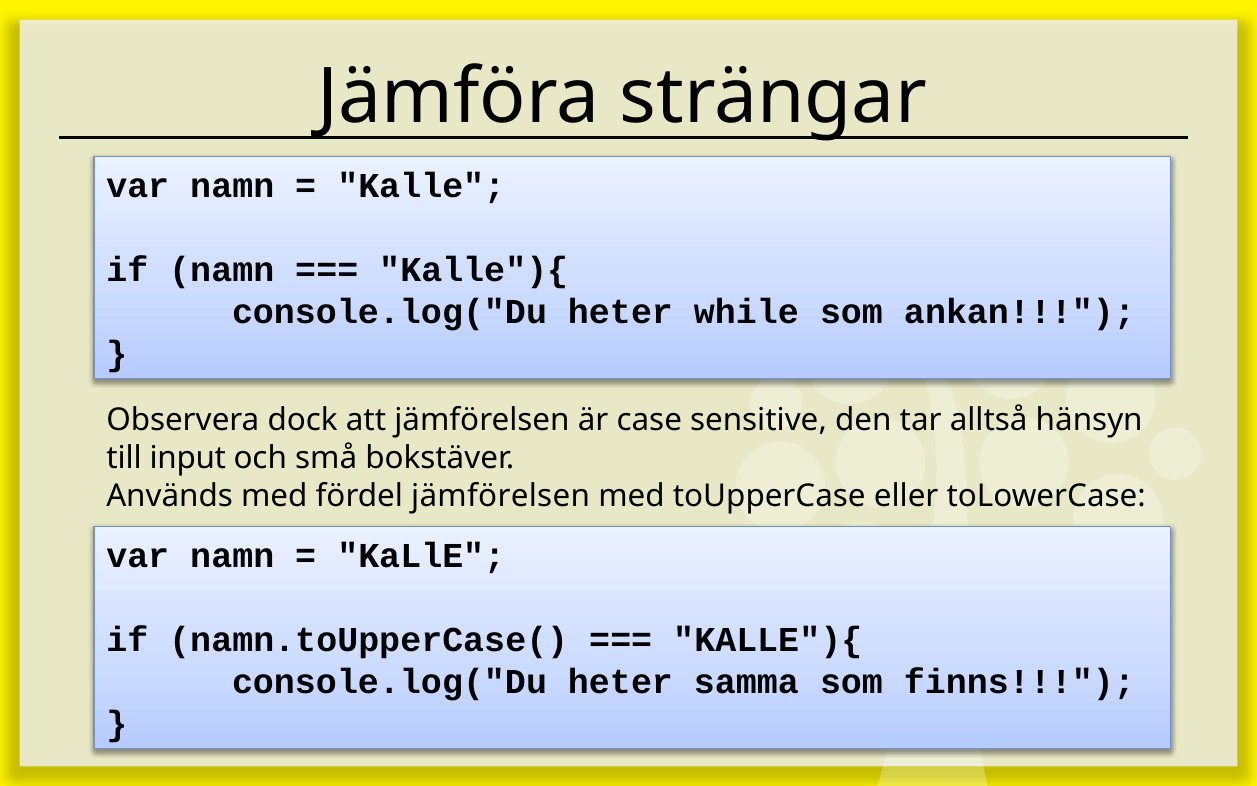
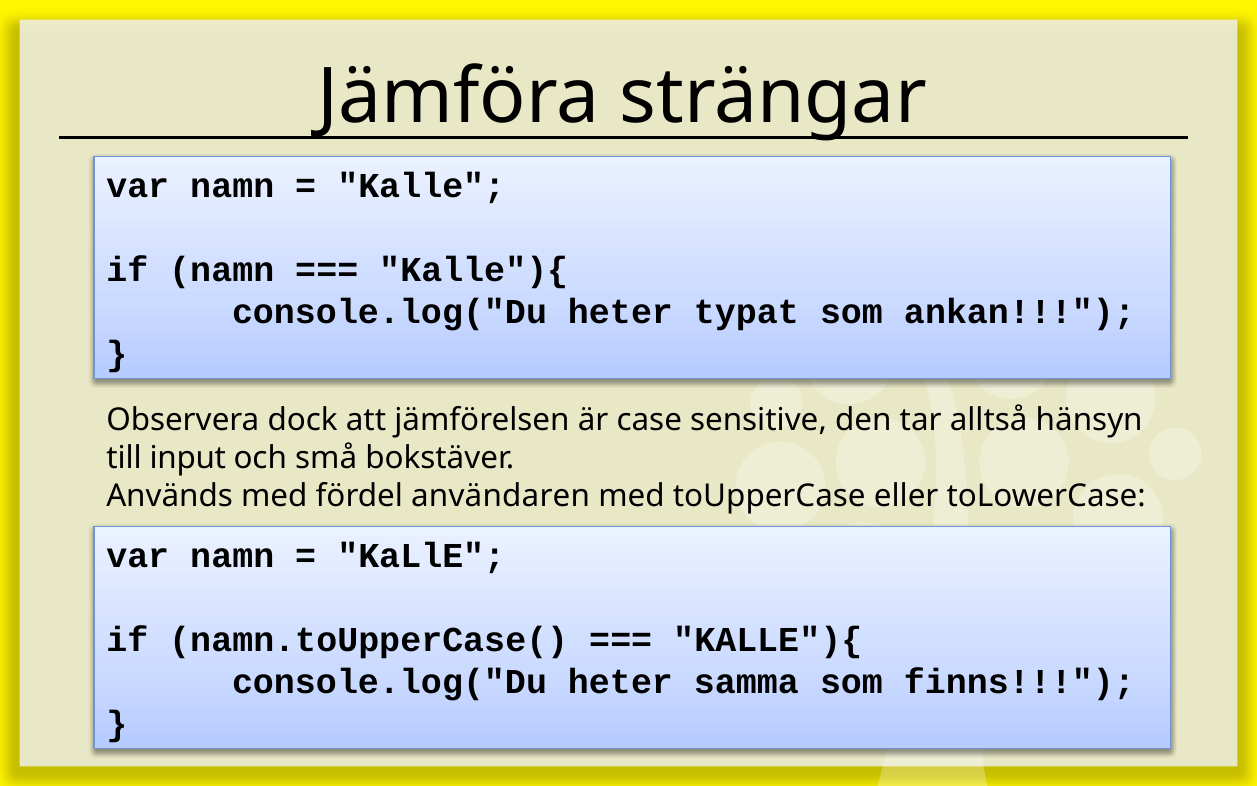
while: while -> typat
fördel jämförelsen: jämförelsen -> användaren
